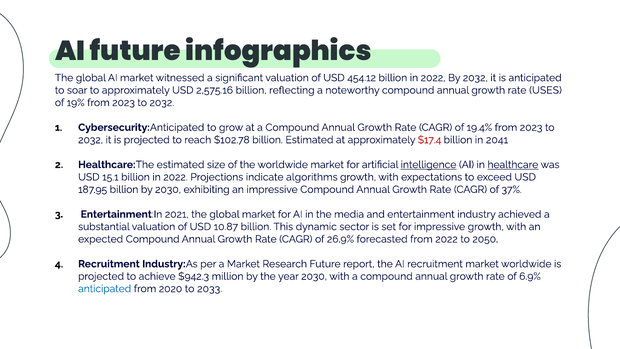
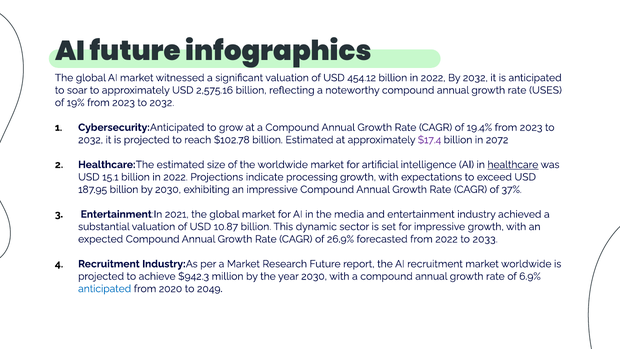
$17.4 colour: red -> purple
2041: 2041 -> 2072
intelligence underline: present -> none
algorithms: algorithms -> processing
2050: 2050 -> 2033
2033: 2033 -> 2049
